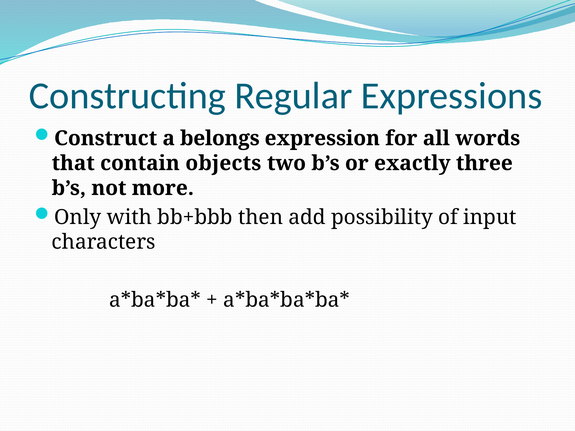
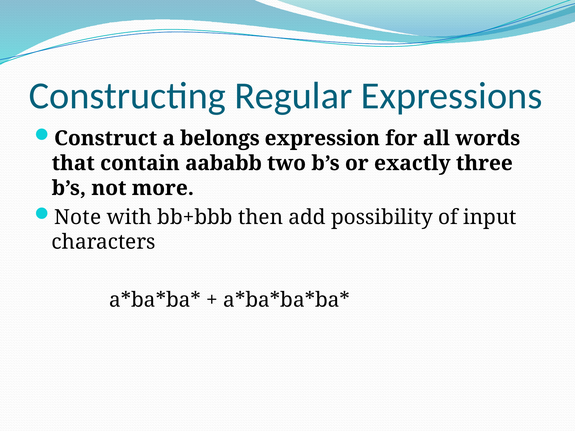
objects: objects -> aababb
Only: Only -> Note
